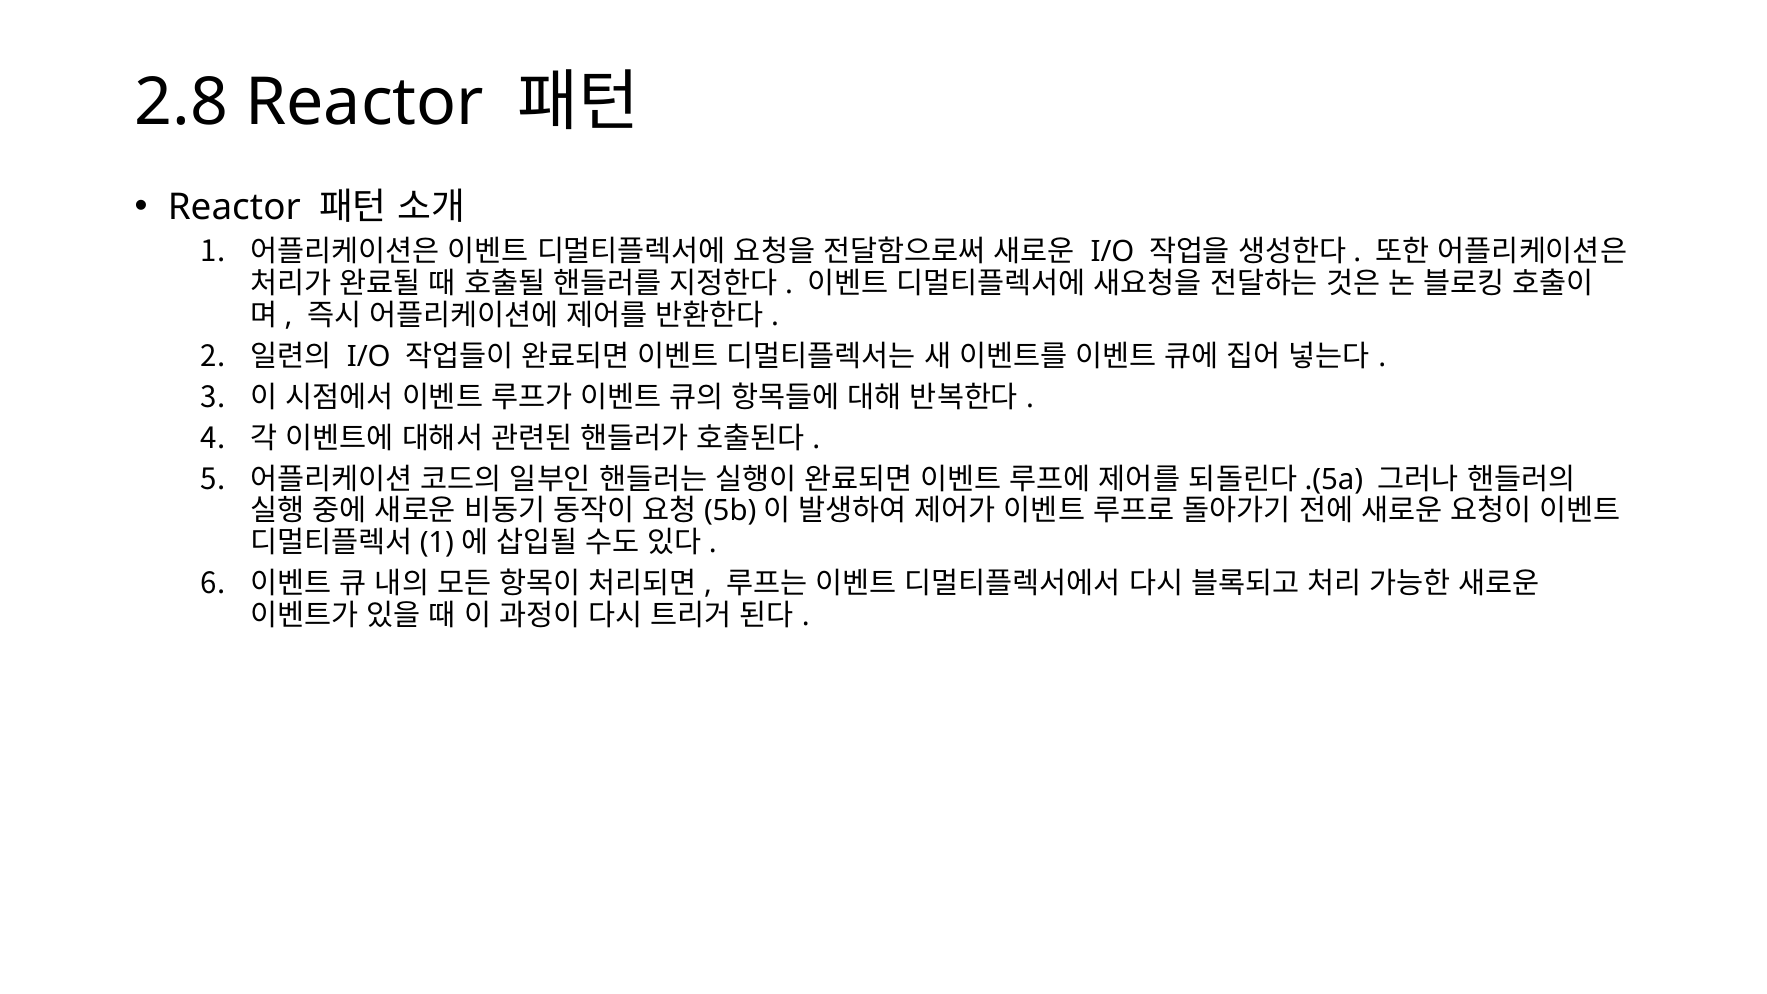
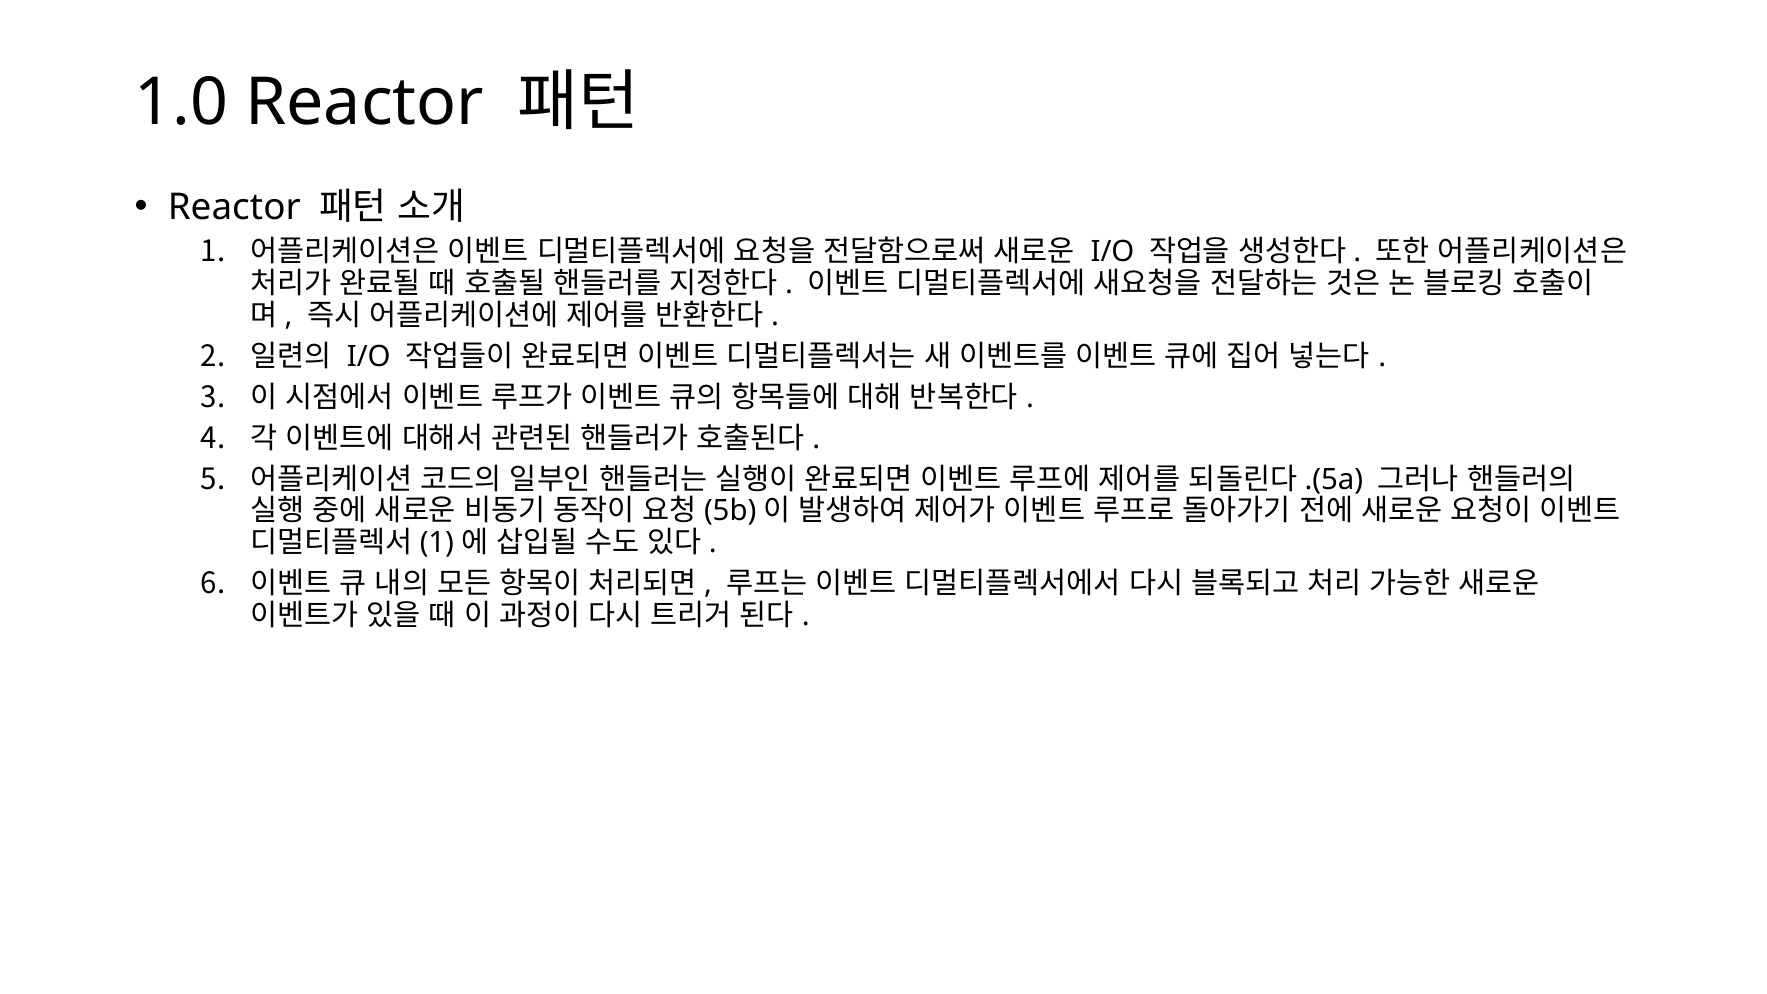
2.8: 2.8 -> 1.0
